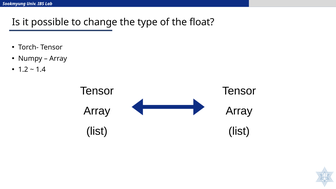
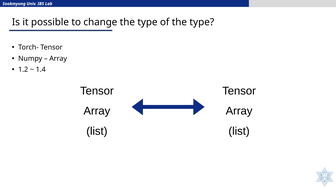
of the float: float -> type
